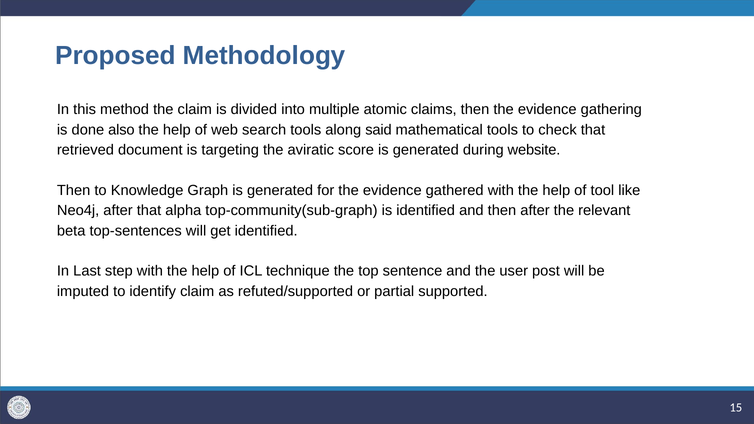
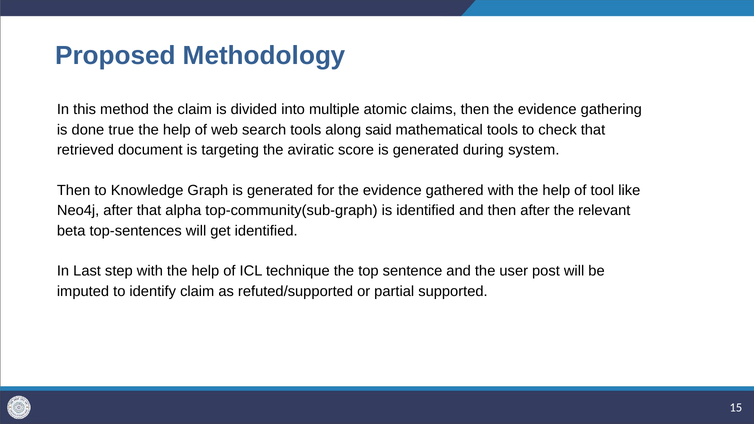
also: also -> true
website: website -> system
